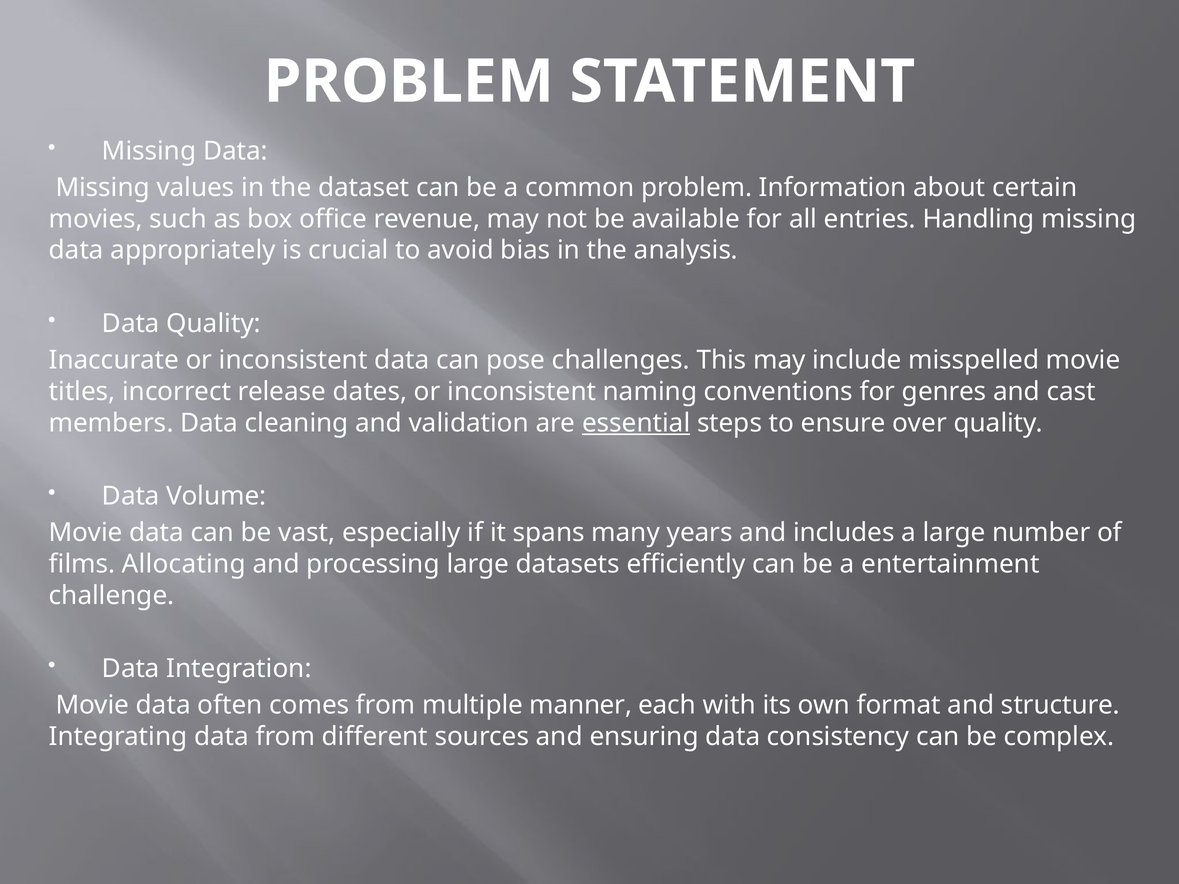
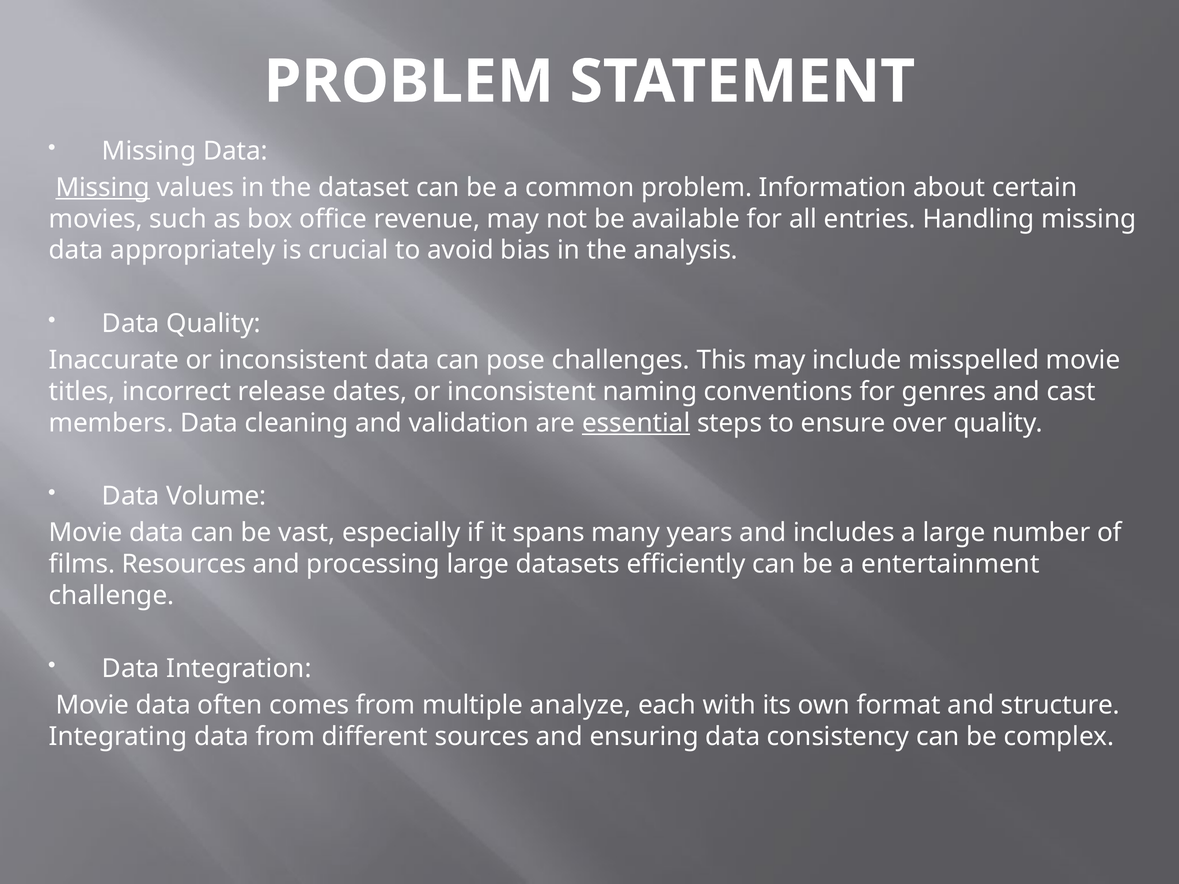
Missing at (103, 188) underline: none -> present
Allocating: Allocating -> Resources
manner: manner -> analyze
